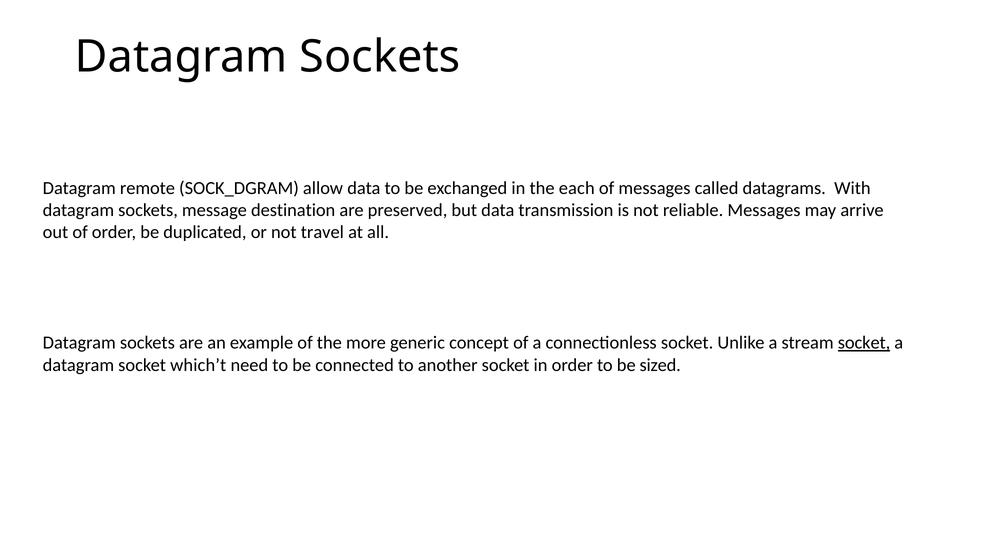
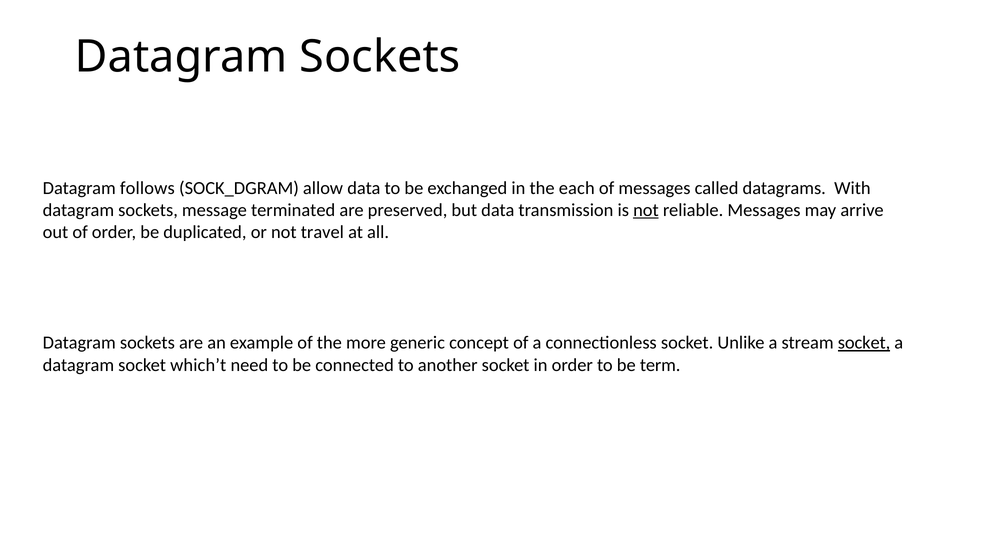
remote: remote -> follows
destination: destination -> terminated
not at (646, 210) underline: none -> present
sized: sized -> term
